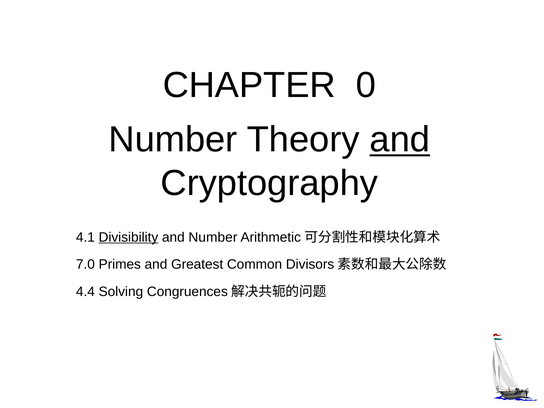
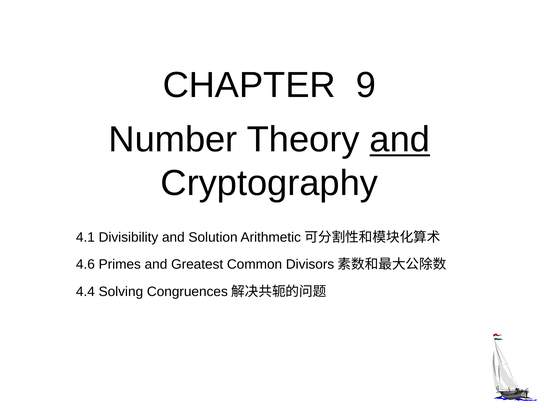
0: 0 -> 9
Divisibility underline: present -> none
and Number: Number -> Solution
7.0: 7.0 -> 4.6
